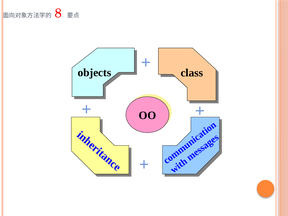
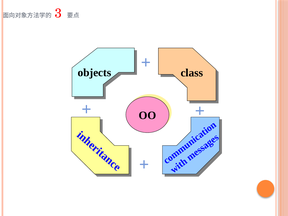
8: 8 -> 3
